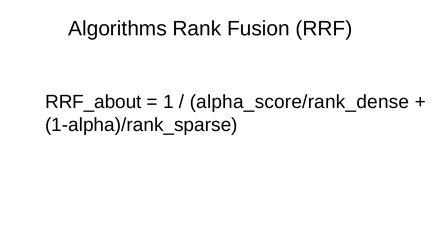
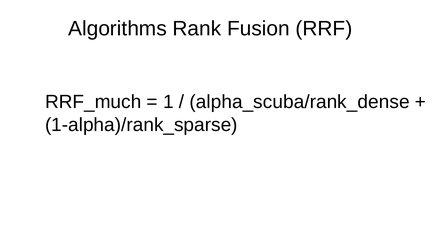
RRF_about: RRF_about -> RRF_much
alpha_score/rank_dense: alpha_score/rank_dense -> alpha_scuba/rank_dense
